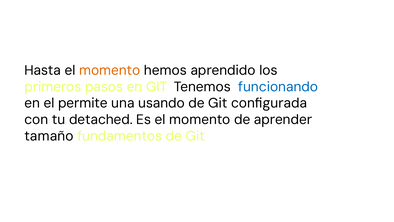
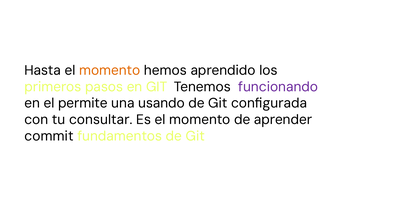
funcionando colour: blue -> purple
detached: detached -> consultar
tamaño: tamaño -> commit
